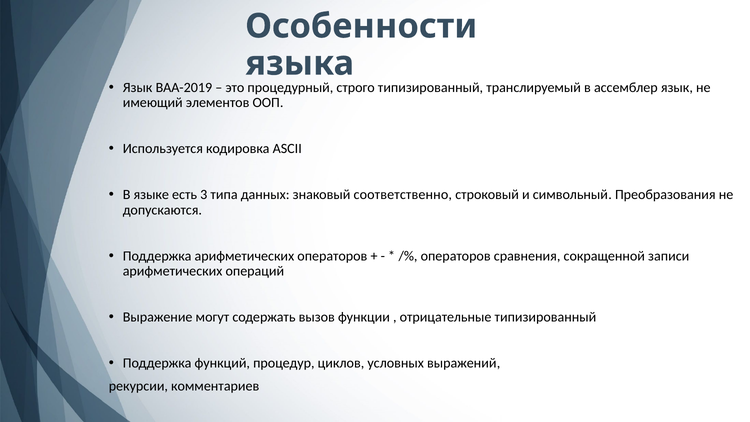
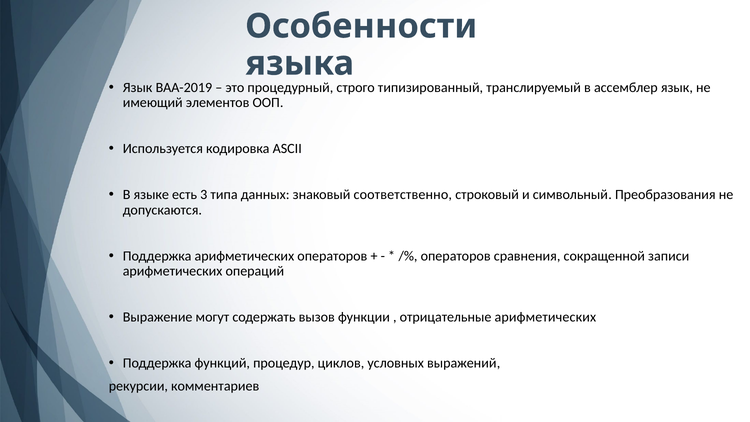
отрицательные типизированный: типизированный -> арифметических
